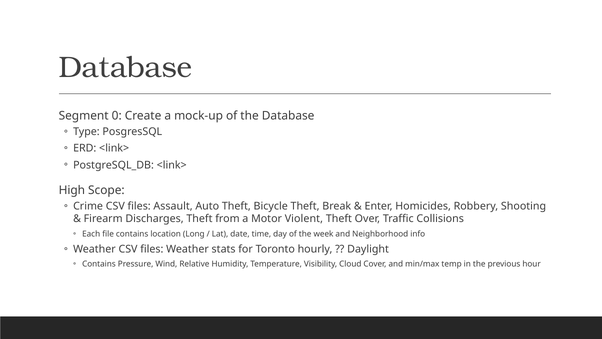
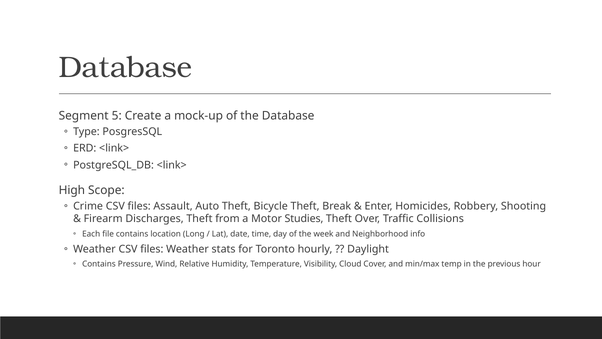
0: 0 -> 5
Violent: Violent -> Studies
